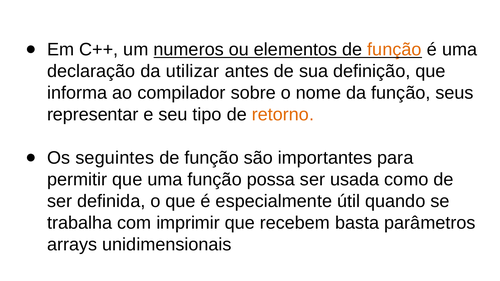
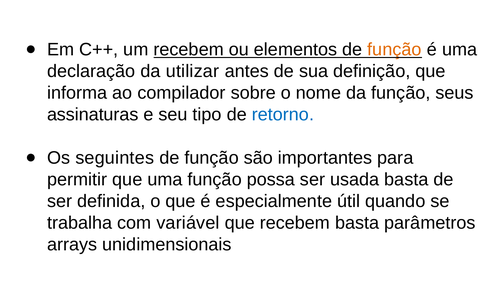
um numeros: numeros -> recebem
representar: representar -> assinaturas
retorno colour: orange -> blue
usada como: como -> basta
imprimir: imprimir -> variável
